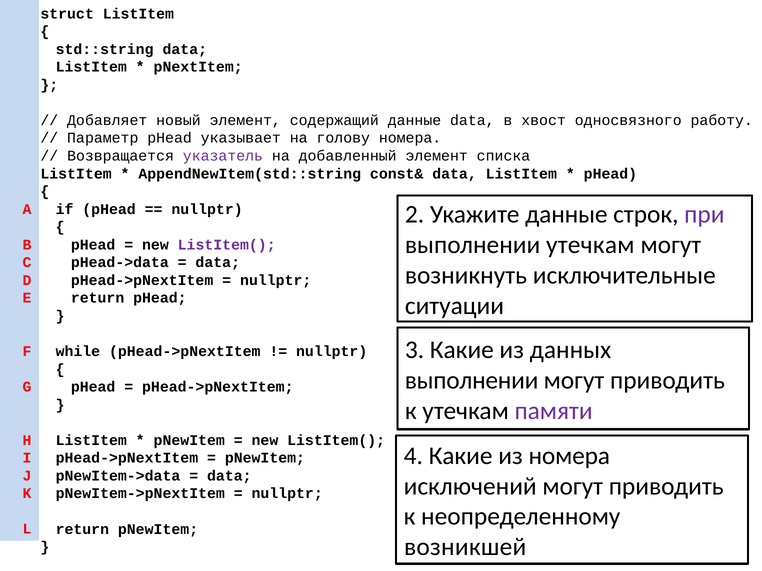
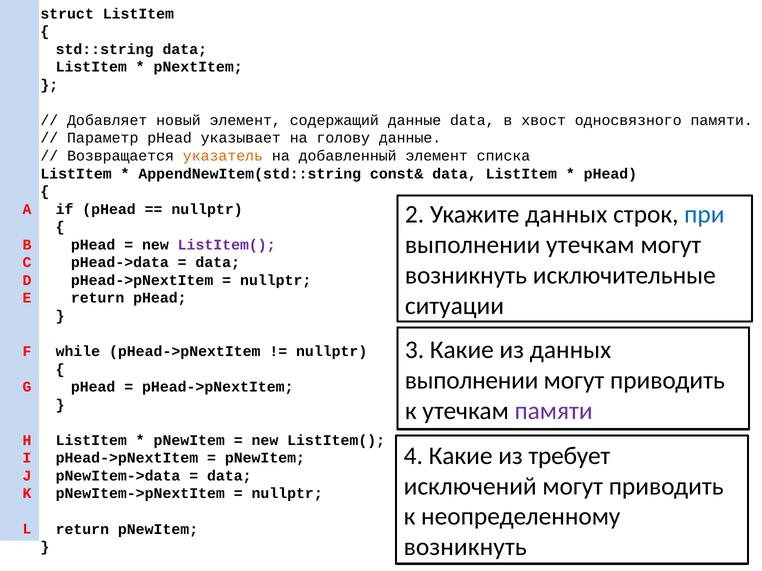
односвязного работу: работу -> памяти
голову номера: номера -> данные
указатель colour: purple -> orange
Укажите данные: данные -> данных
при colour: purple -> blue
из номера: номера -> требует
возникшей at (465, 548): возникшей -> возникнуть
